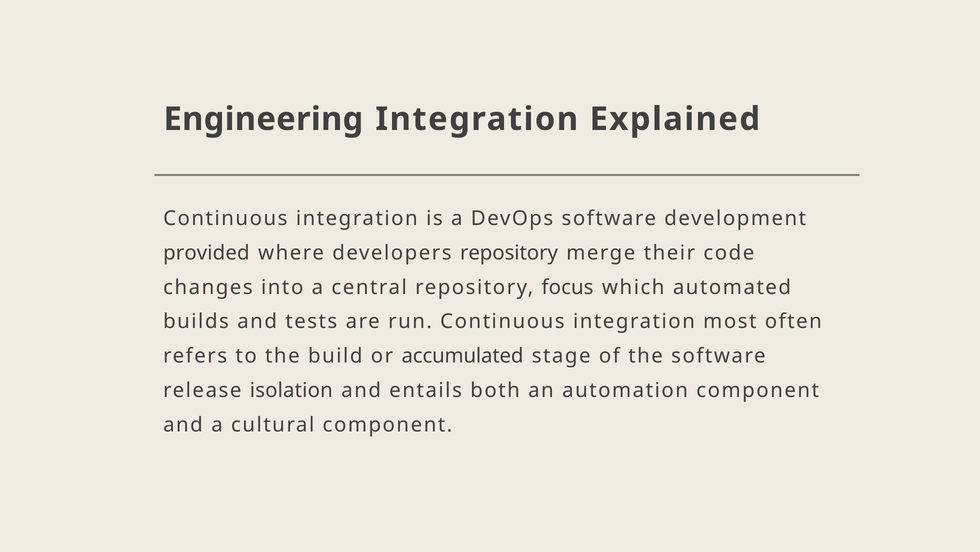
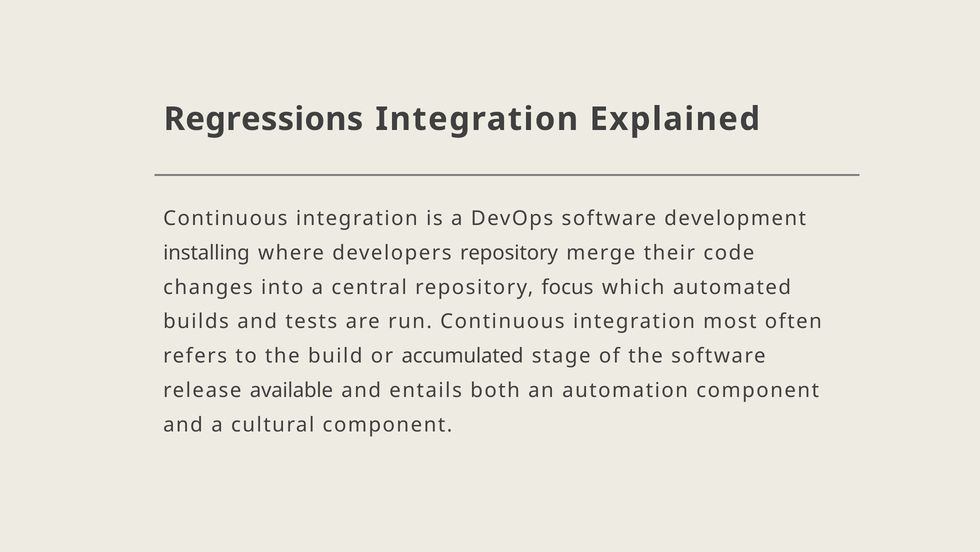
Engineering: Engineering -> Regressions
provided: provided -> installing
isolation: isolation -> available
